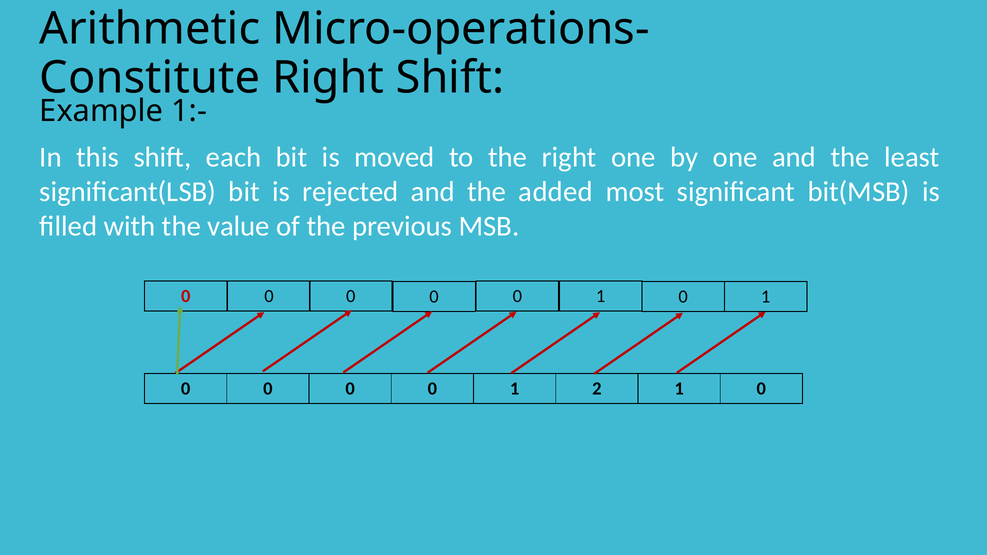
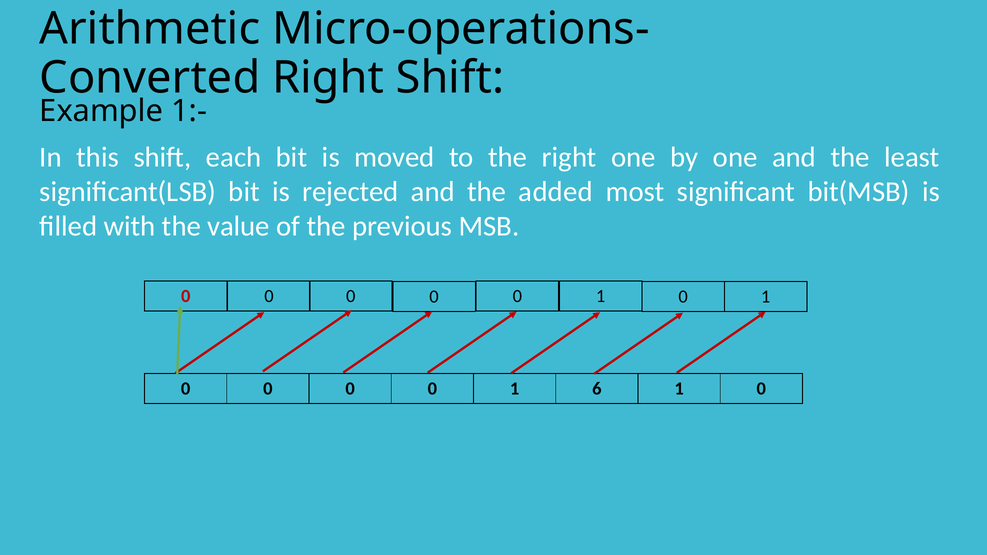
Constitute: Constitute -> Converted
2: 2 -> 6
